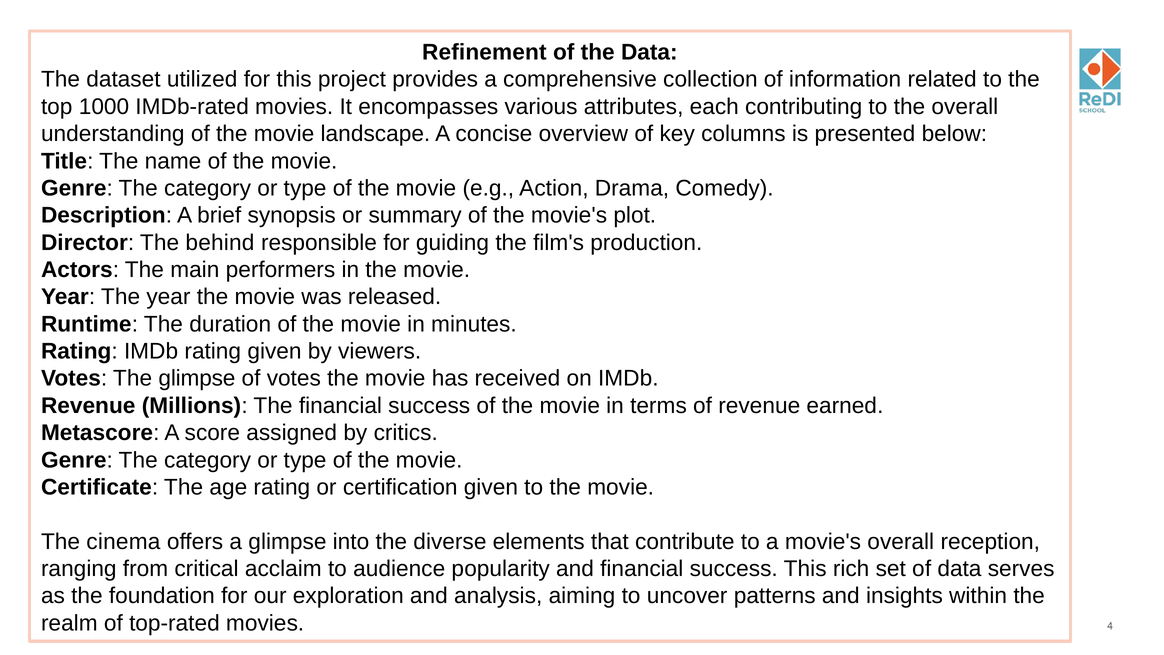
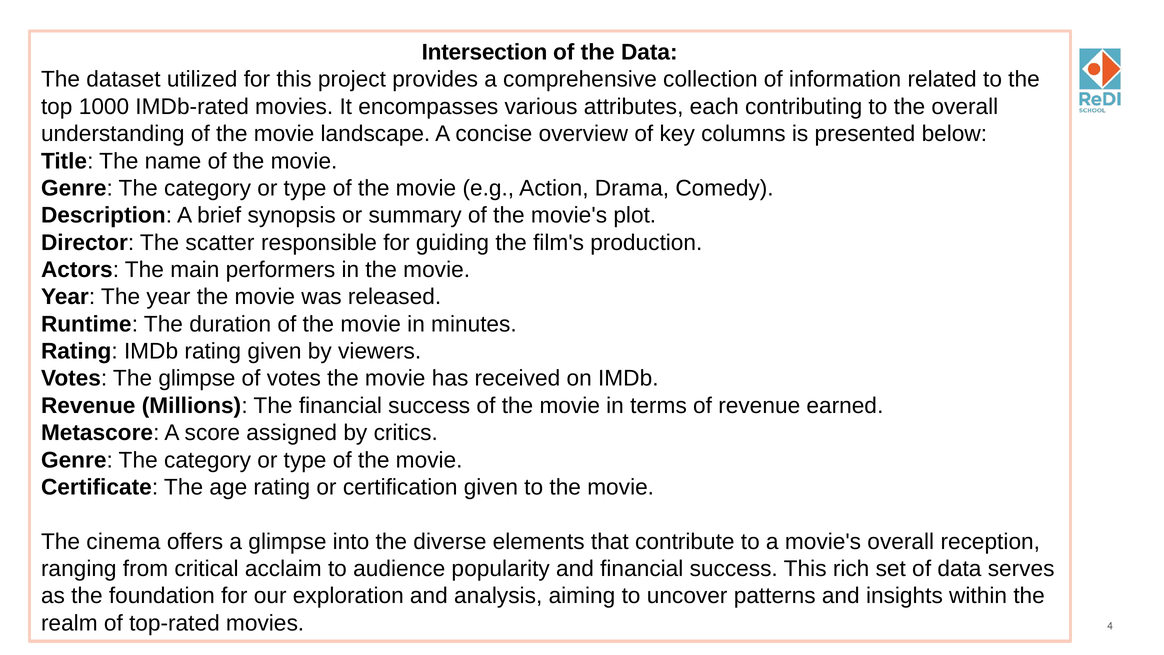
Refinement: Refinement -> Intersection
behind: behind -> scatter
